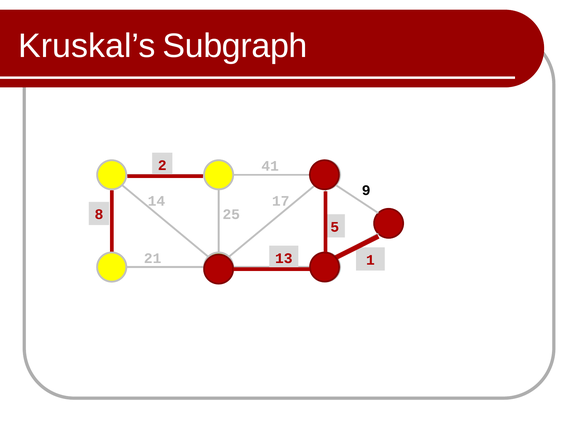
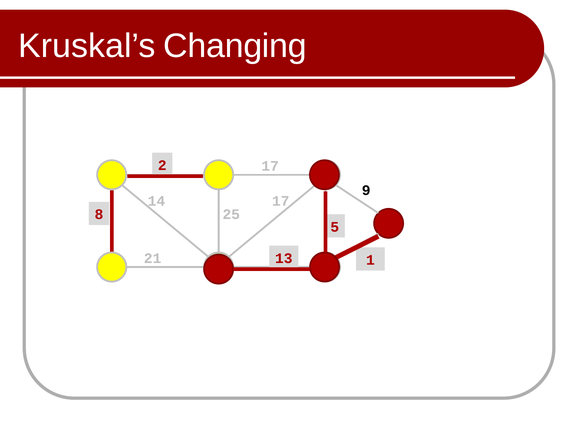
Subgraph: Subgraph -> Changing
2 41: 41 -> 17
